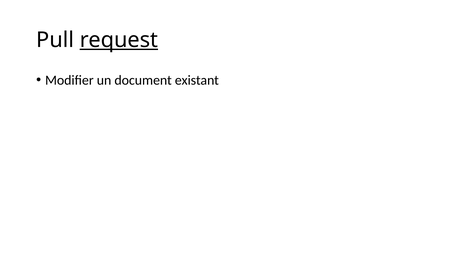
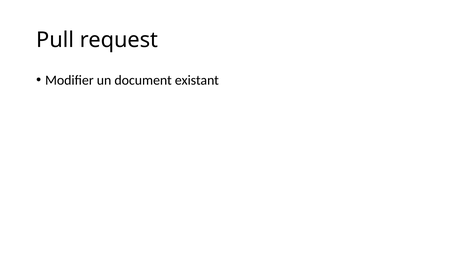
request underline: present -> none
